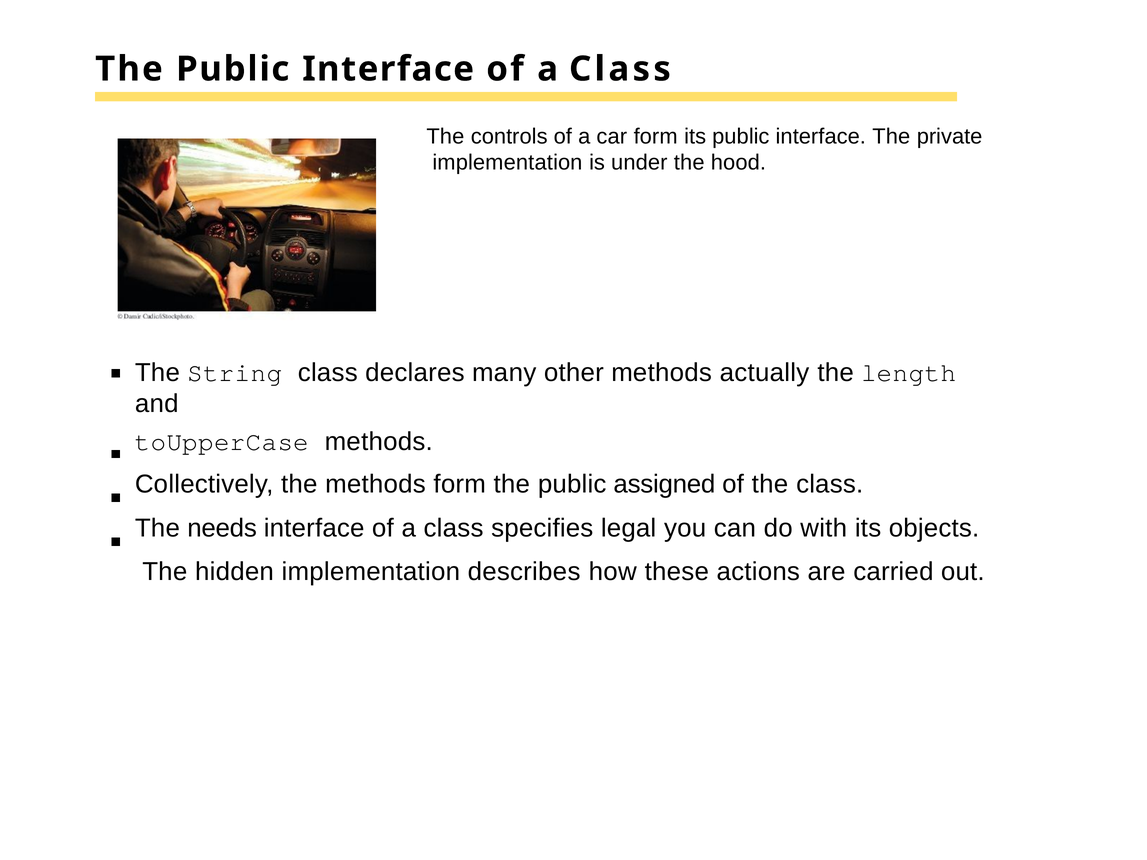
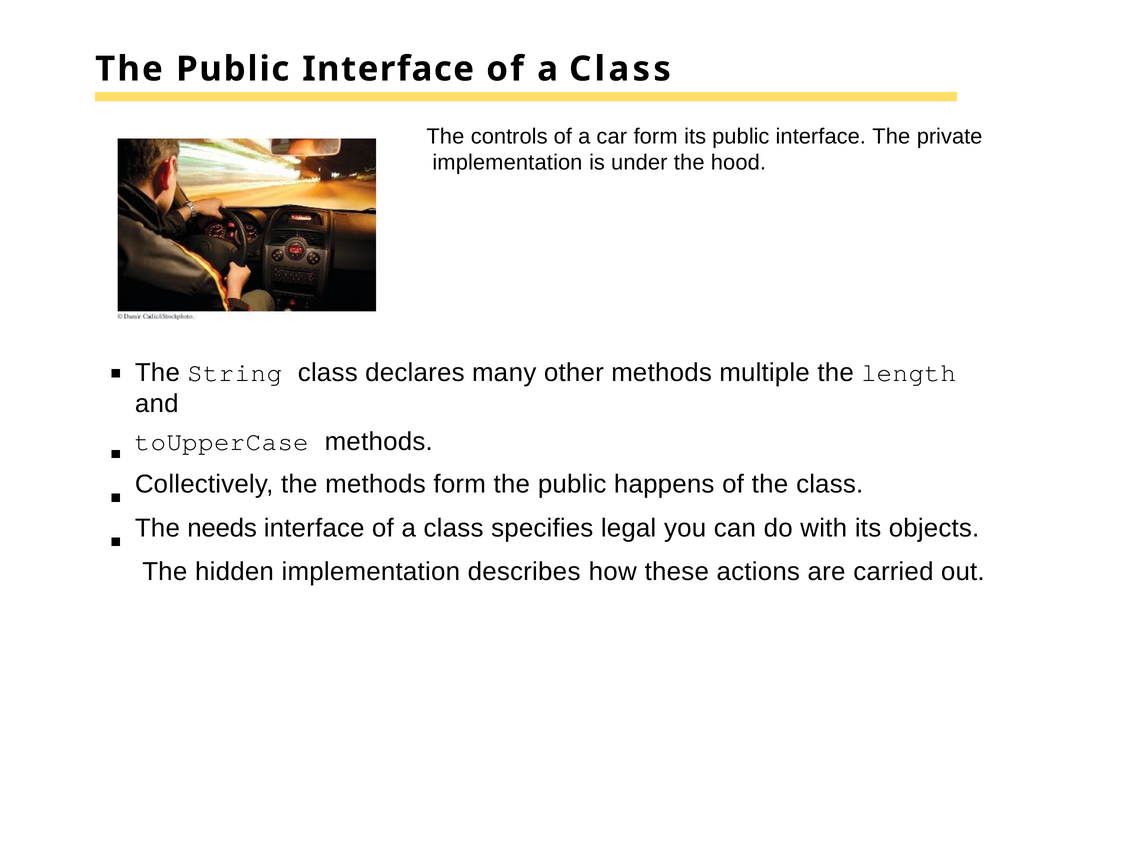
actually: actually -> multiple
assigned: assigned -> happens
